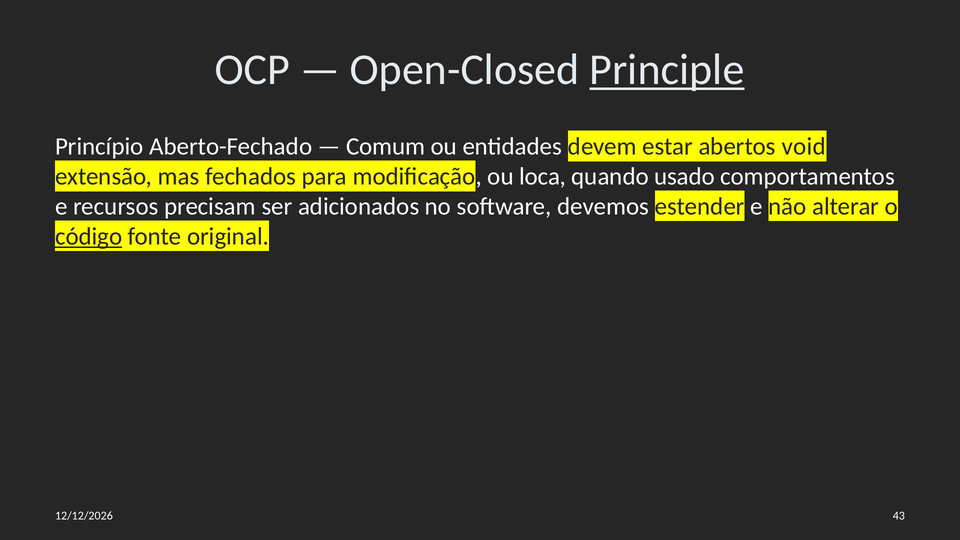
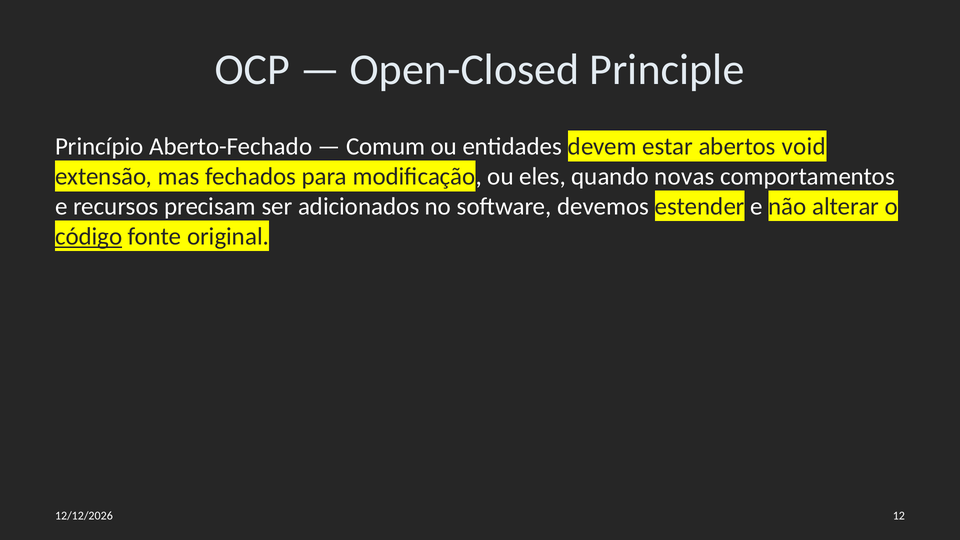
Principle underline: present -> none
loca: loca -> eles
usado: usado -> novas
43: 43 -> 12
